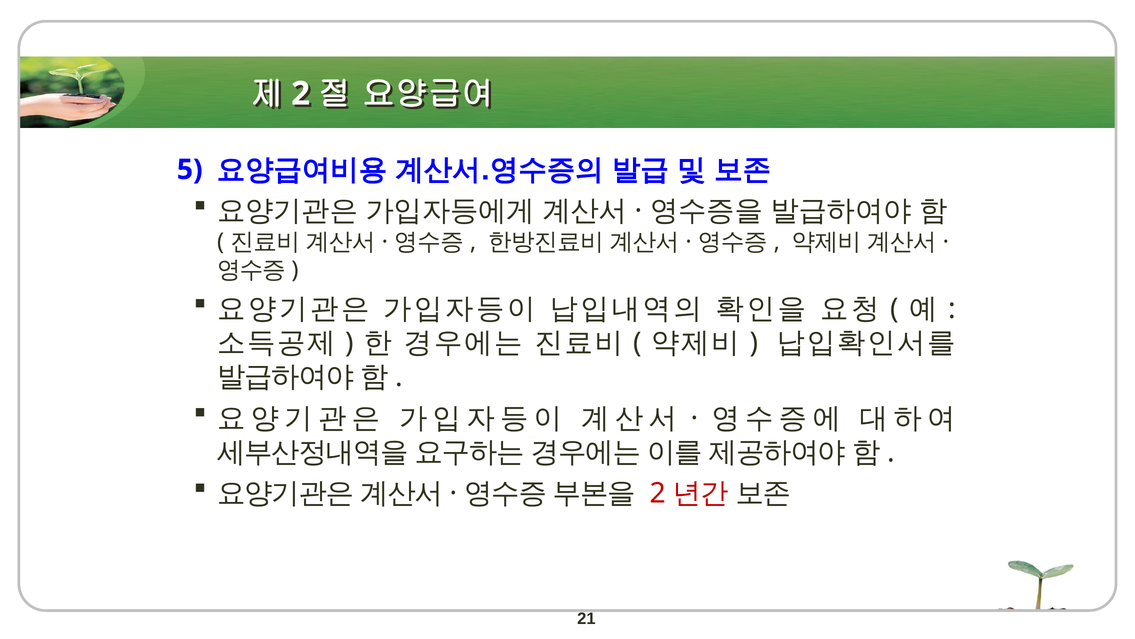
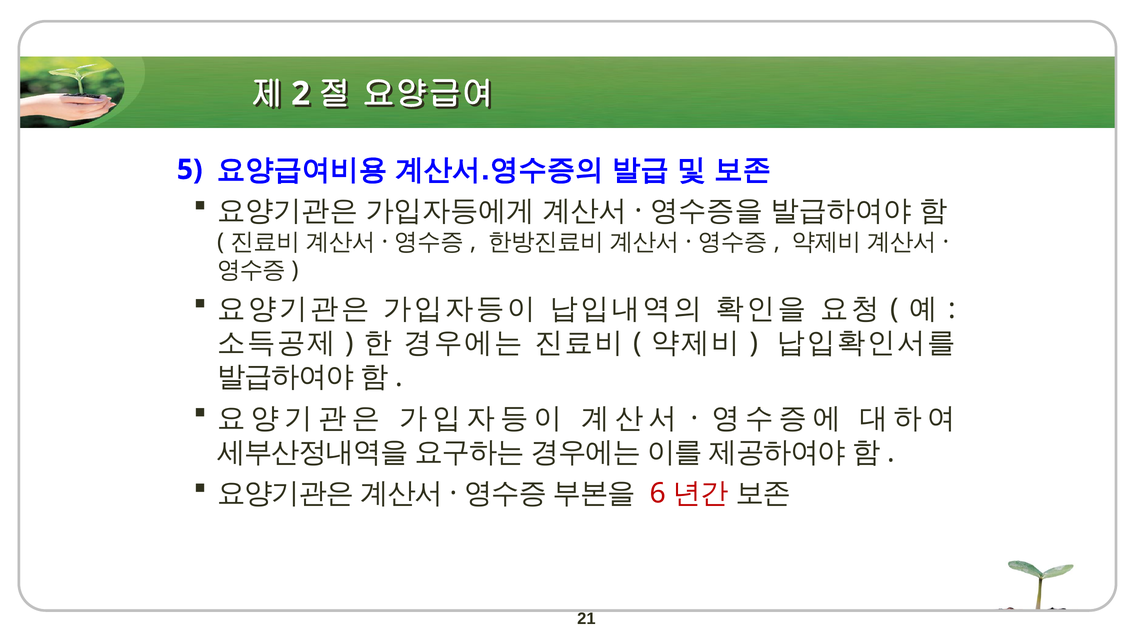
2 at (658, 493): 2 -> 6
